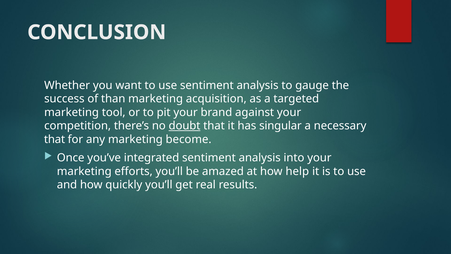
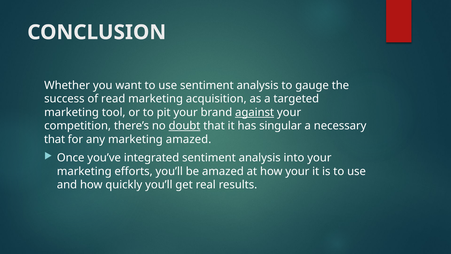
than: than -> read
against underline: none -> present
marketing become: become -> amazed
how help: help -> your
